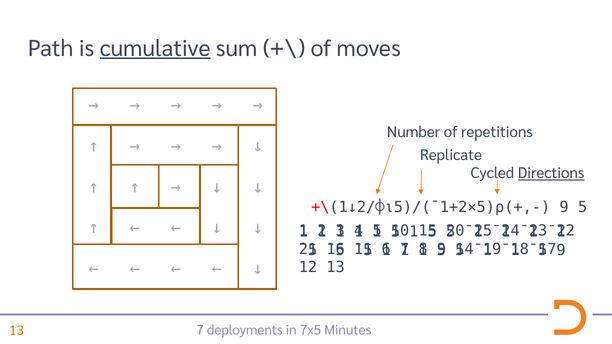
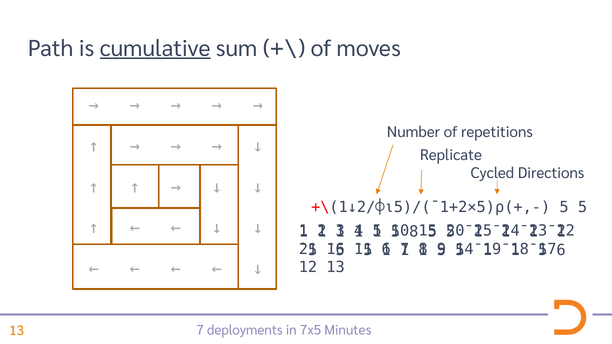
Directions underline: present -> none
1↓2/⌽⍳5)/(¯1+2×5)⍴(+,- 9: 9 -> 5
1 at (414, 232): 1 -> 8
9 at (561, 250): 9 -> 6
